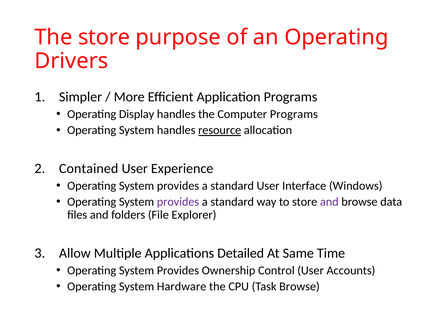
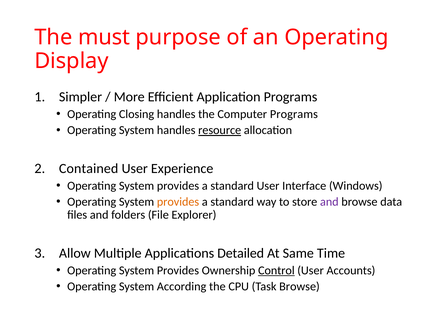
The store: store -> must
Drivers: Drivers -> Display
Display: Display -> Closing
provides at (178, 202) colour: purple -> orange
Control underline: none -> present
Hardware: Hardware -> According
